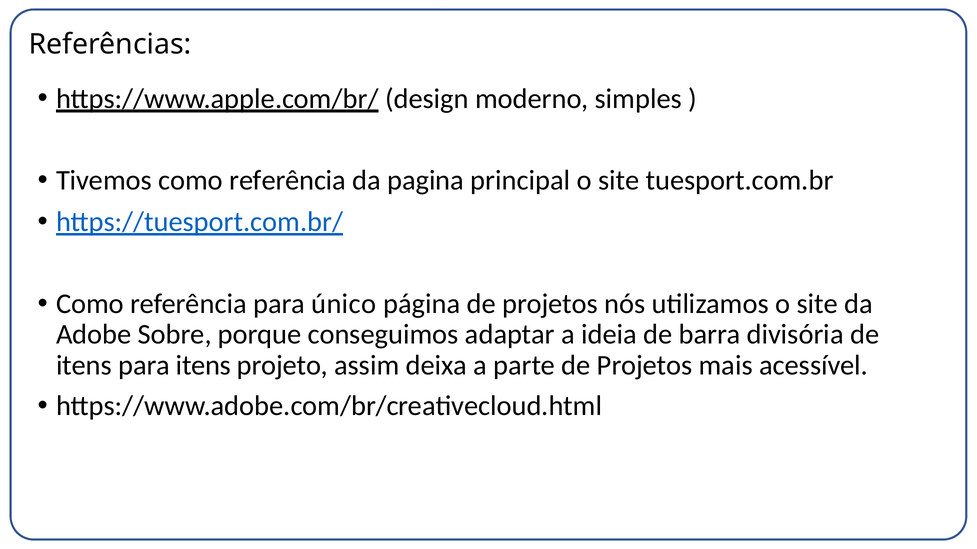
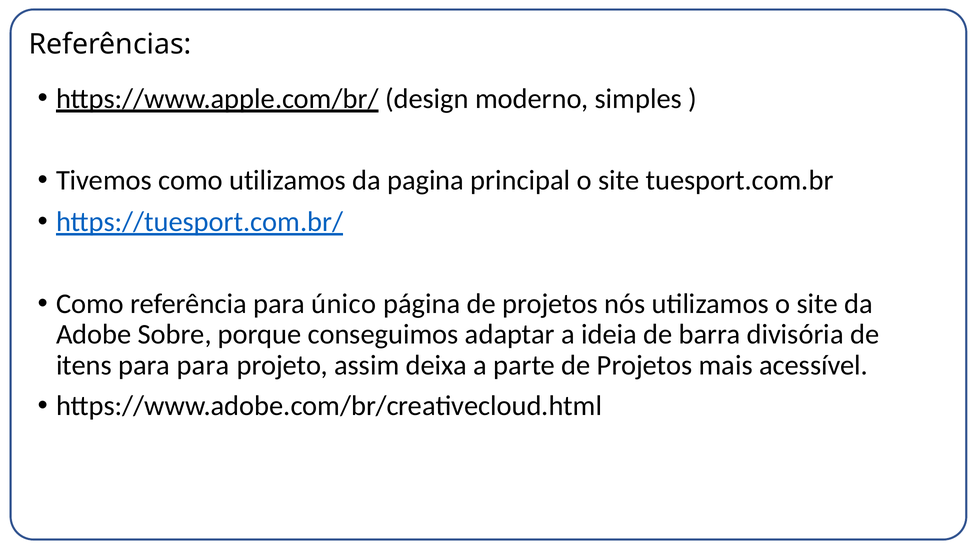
Tivemos como referência: referência -> utilizamos
para itens: itens -> para
